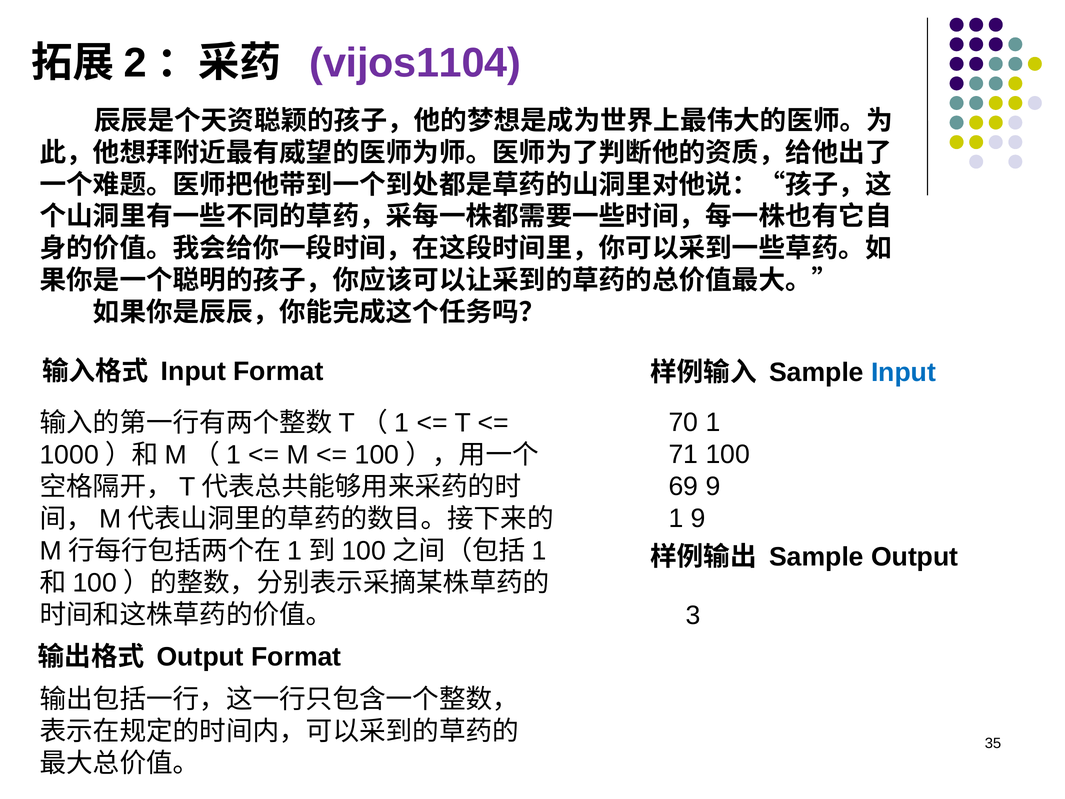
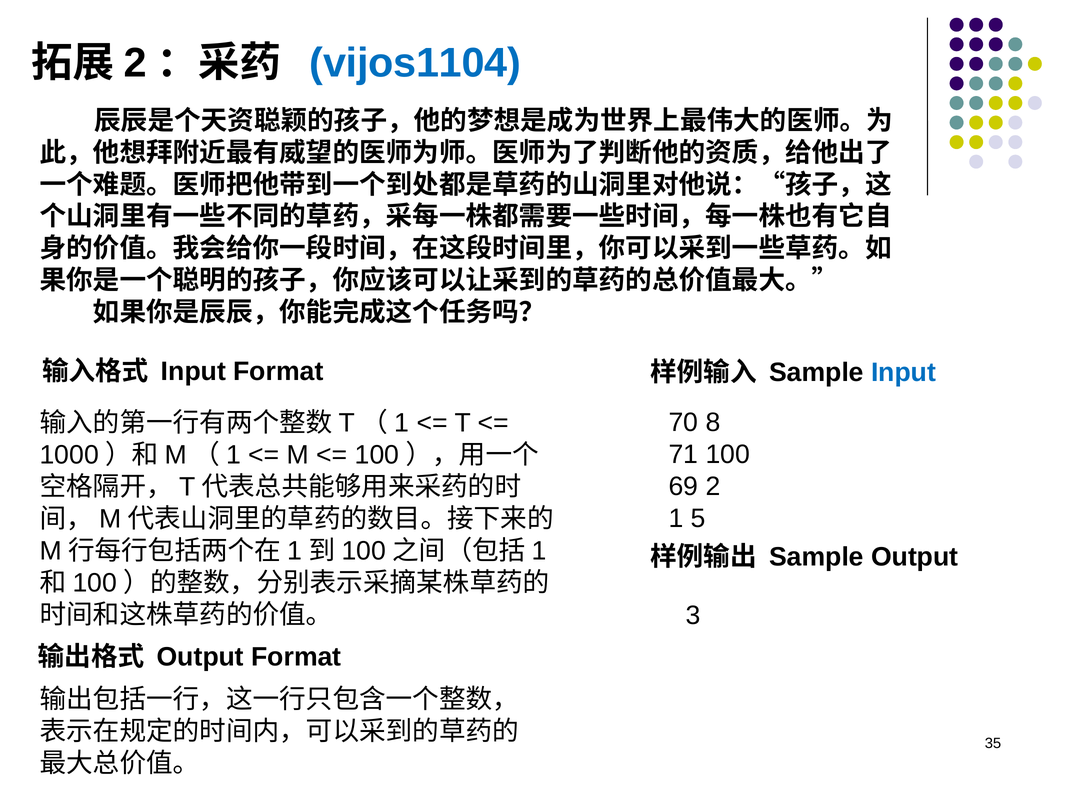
vijos1104 colour: purple -> blue
70 1: 1 -> 8
69 9: 9 -> 2
1 9: 9 -> 5
